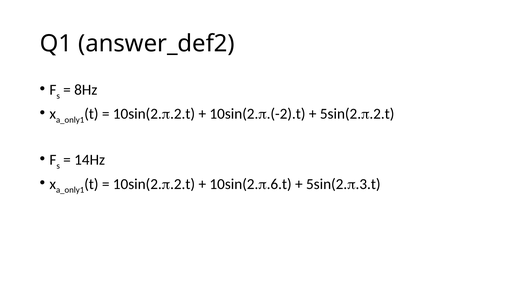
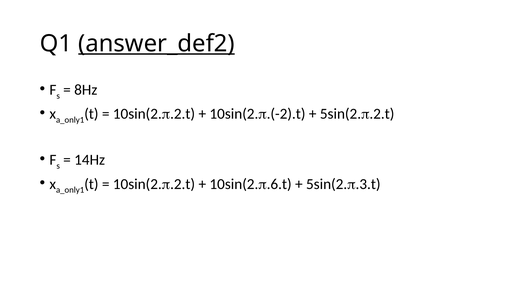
answer_def2 underline: none -> present
